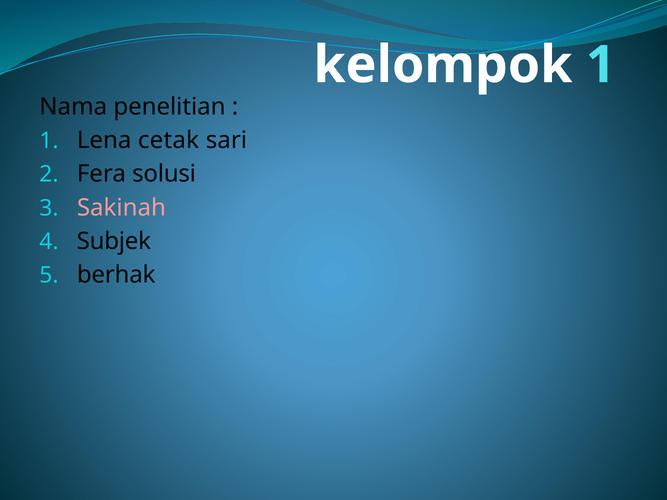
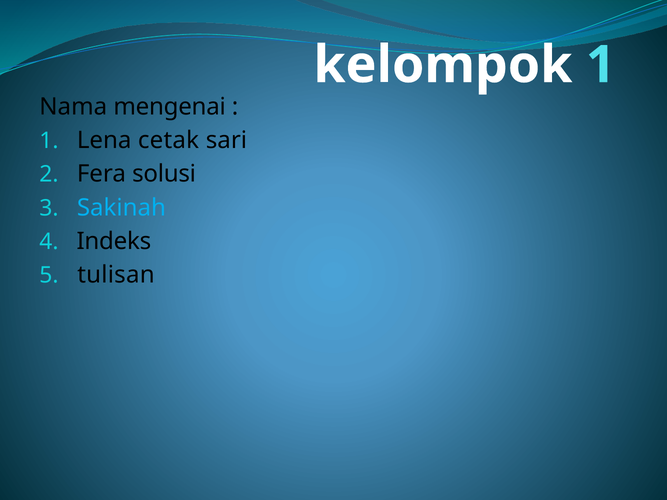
penelitian: penelitian -> mengenai
Sakinah colour: pink -> light blue
Subjek: Subjek -> Indeks
berhak: berhak -> tulisan
